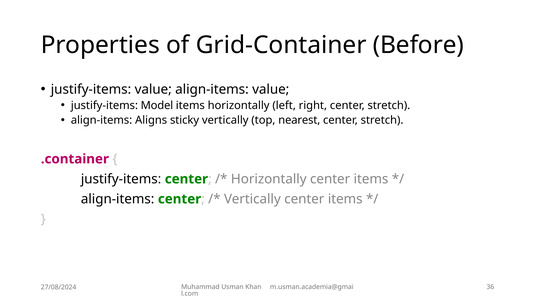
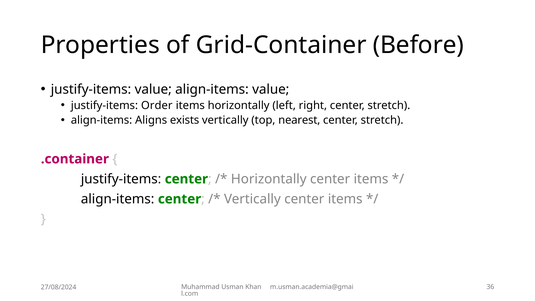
Model: Model -> Order
sticky: sticky -> exists
